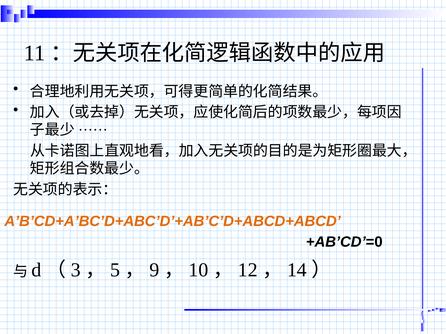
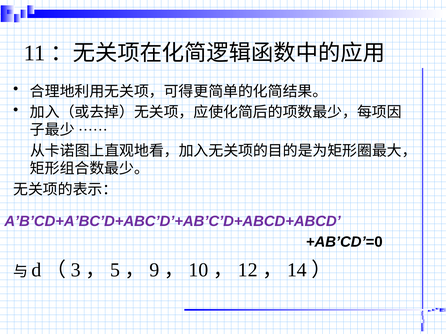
A’B’CD+A’BC’D+ABC’D’+AB’C’D+ABCD+ABCD colour: orange -> purple
